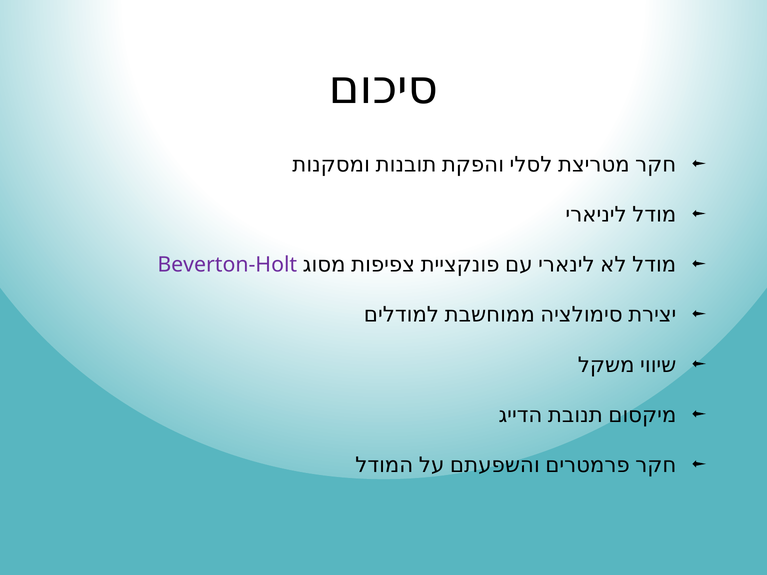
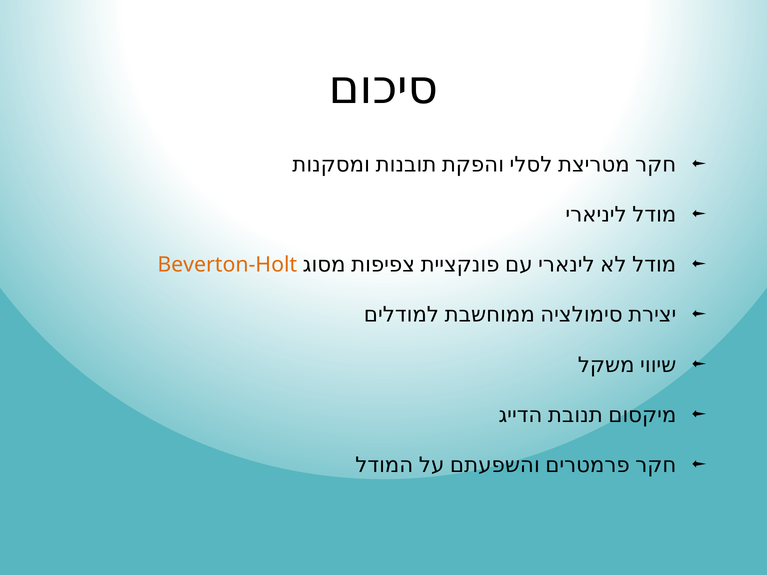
Beverton-Holt colour: purple -> orange
